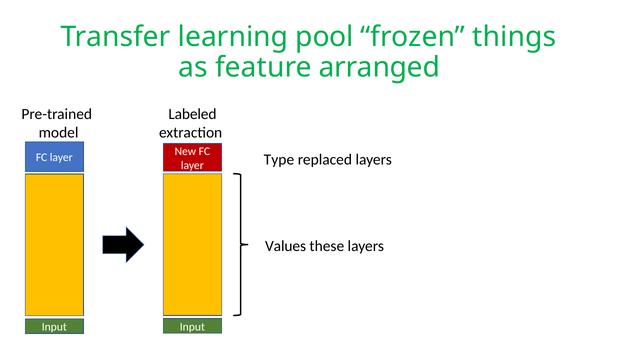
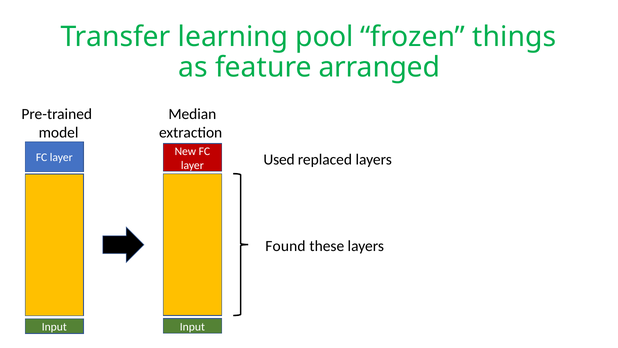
Labeled: Labeled -> Median
Type: Type -> Used
Values: Values -> Found
